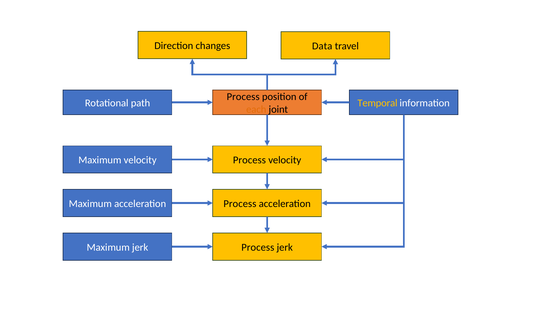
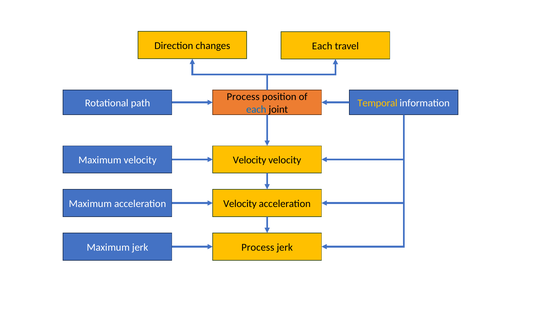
changes Data: Data -> Each
each at (256, 110) colour: orange -> blue
Process at (249, 160): Process -> Velocity
Process at (240, 204): Process -> Velocity
